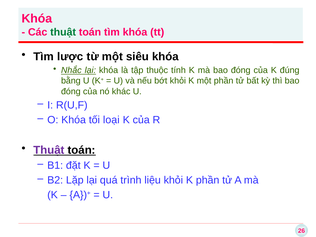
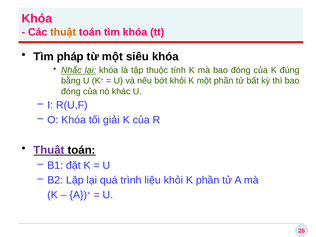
thuật at (63, 32) colour: green -> orange
lược: lược -> pháp
loại: loại -> giải
